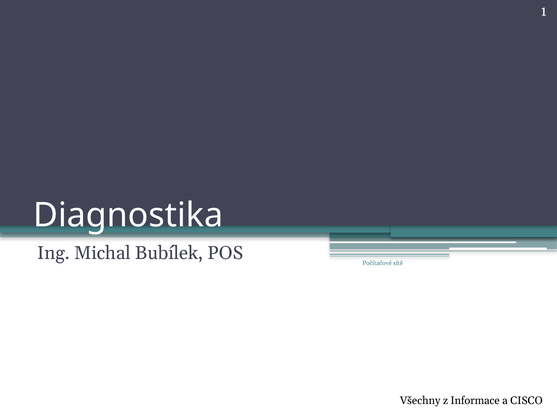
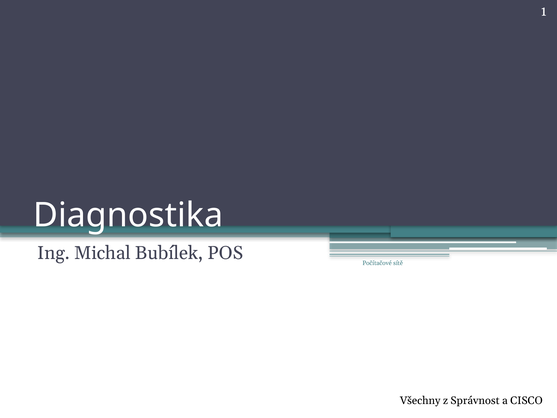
Informace: Informace -> Správnost
